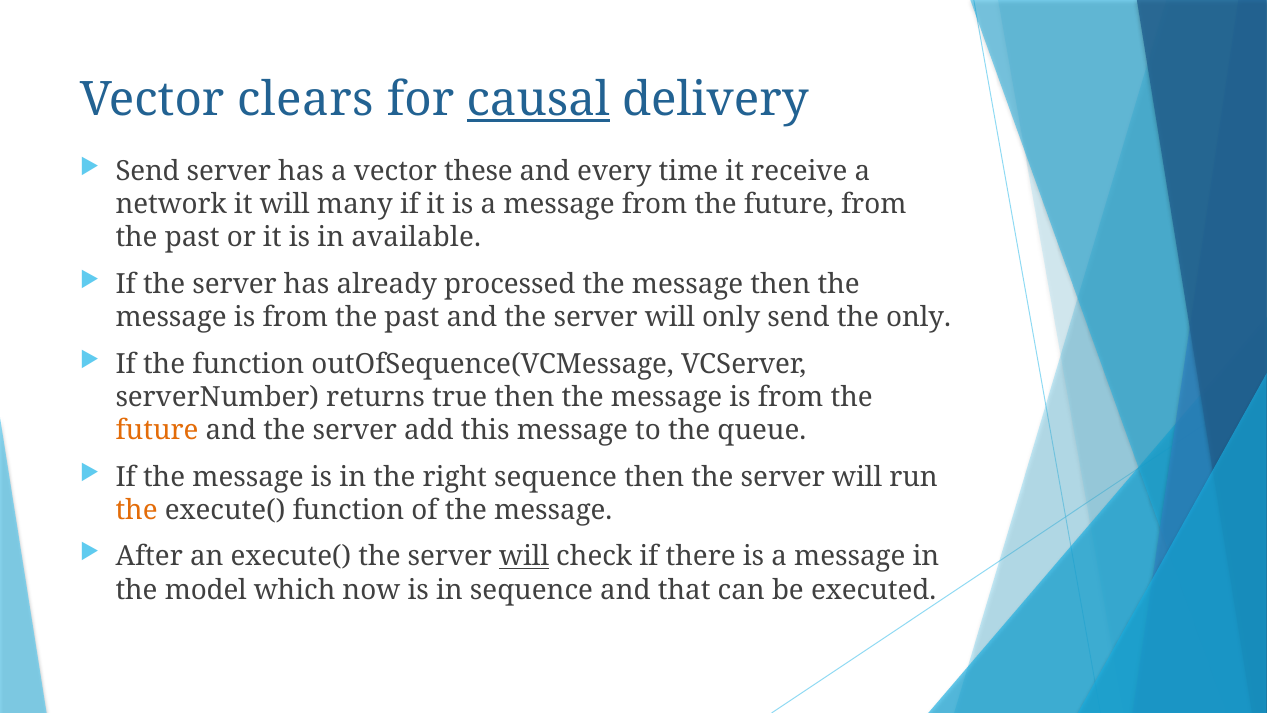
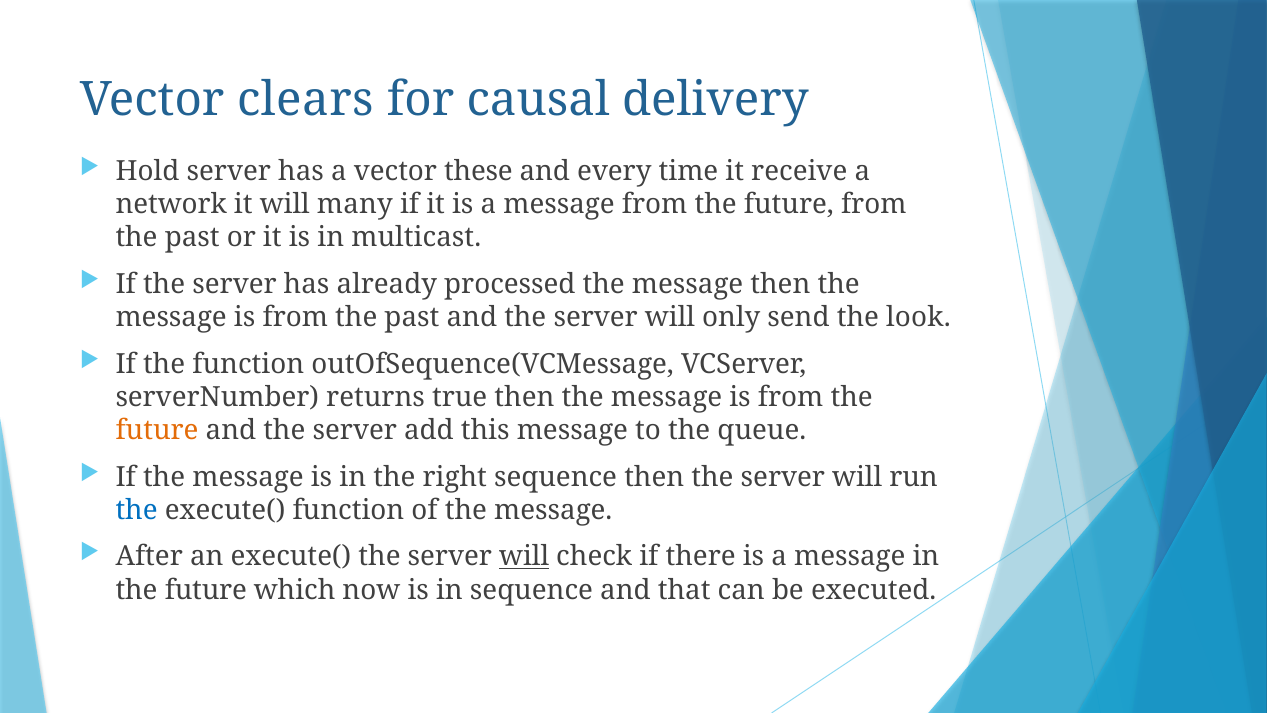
causal underline: present -> none
Send at (148, 171): Send -> Hold
available: available -> multicast
the only: only -> look
the at (137, 510) colour: orange -> blue
model at (206, 590): model -> future
